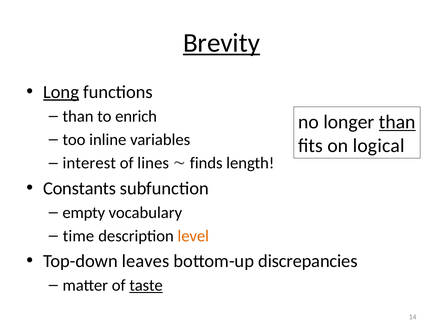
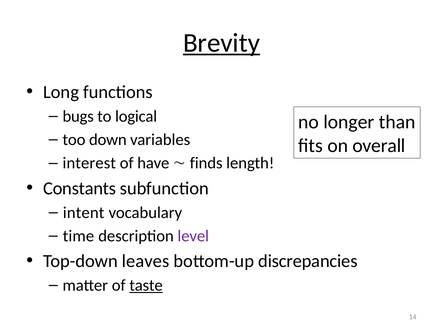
Long underline: present -> none
than at (78, 116): than -> bugs
enrich: enrich -> logical
than at (397, 122) underline: present -> none
inline: inline -> down
logical: logical -> overall
lines: lines -> have
empty: empty -> intent
level colour: orange -> purple
